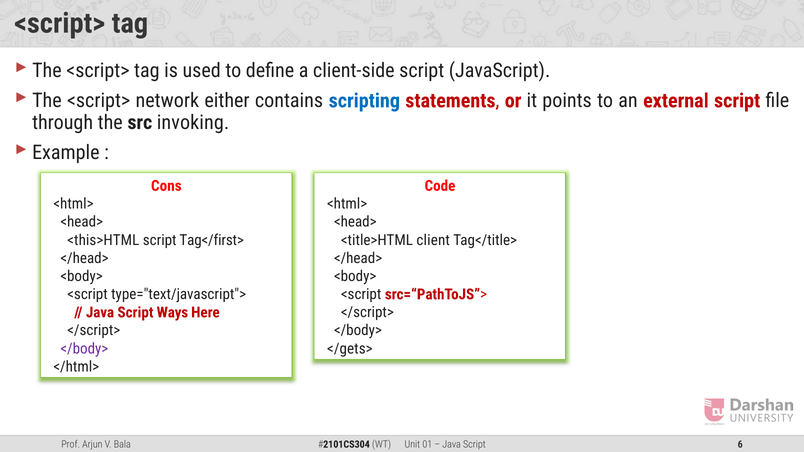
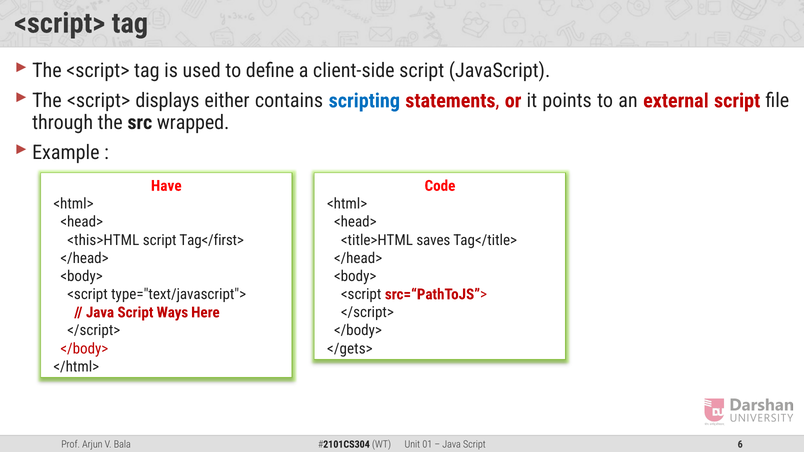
network: network -> displays
invoking: invoking -> wrapped
Cons: Cons -> Have
client: client -> saves
</body> at (84, 349) colour: purple -> red
